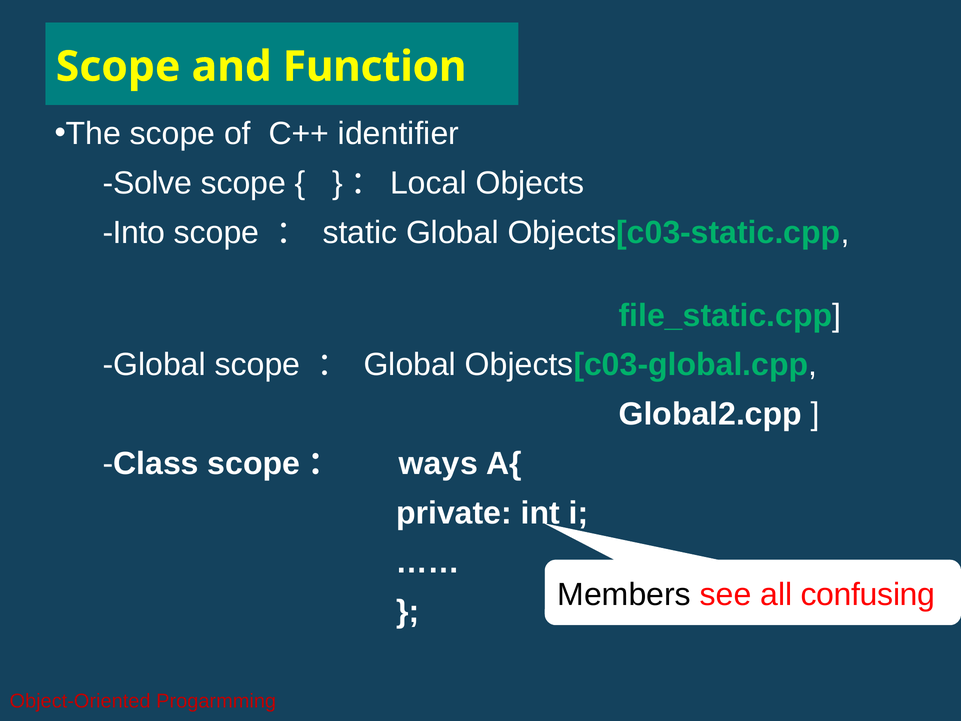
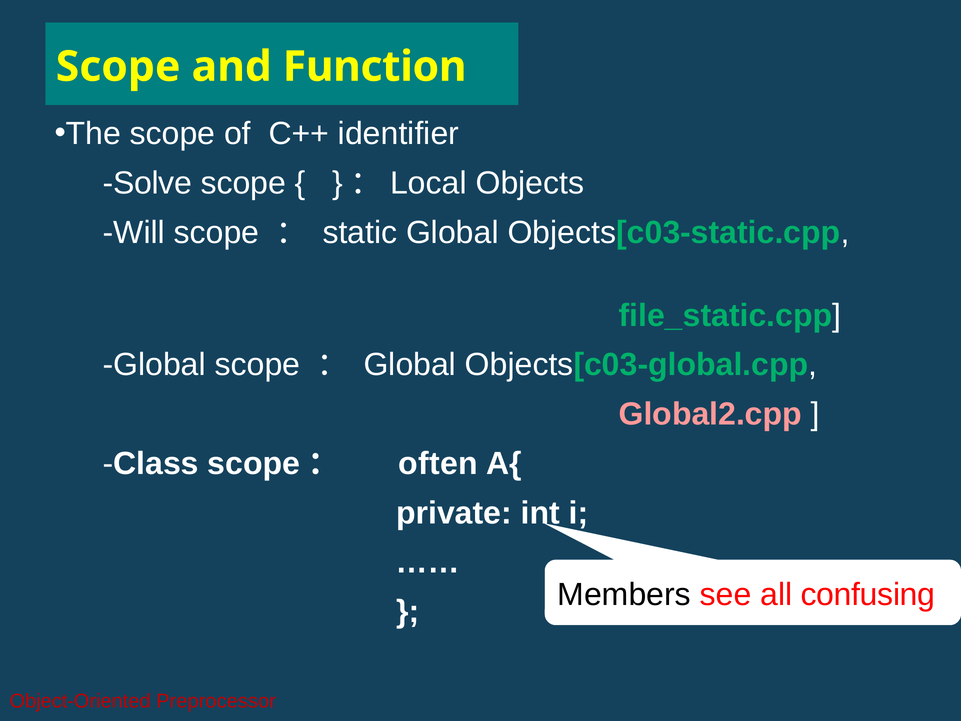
Into: Into -> Will
Global2.cpp colour: white -> pink
ways: ways -> often
Progarmming: Progarmming -> Preprocessor
